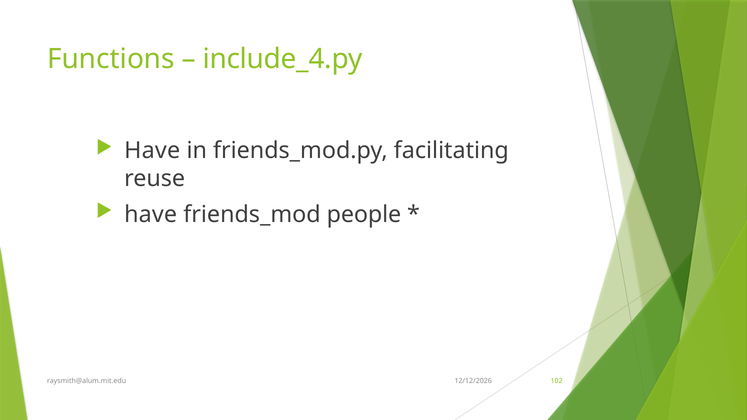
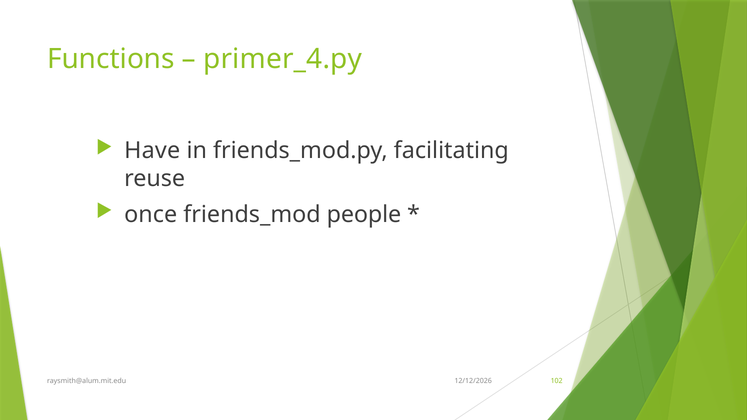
include_4.py: include_4.py -> primer_4.py
have at (151, 215): have -> once
